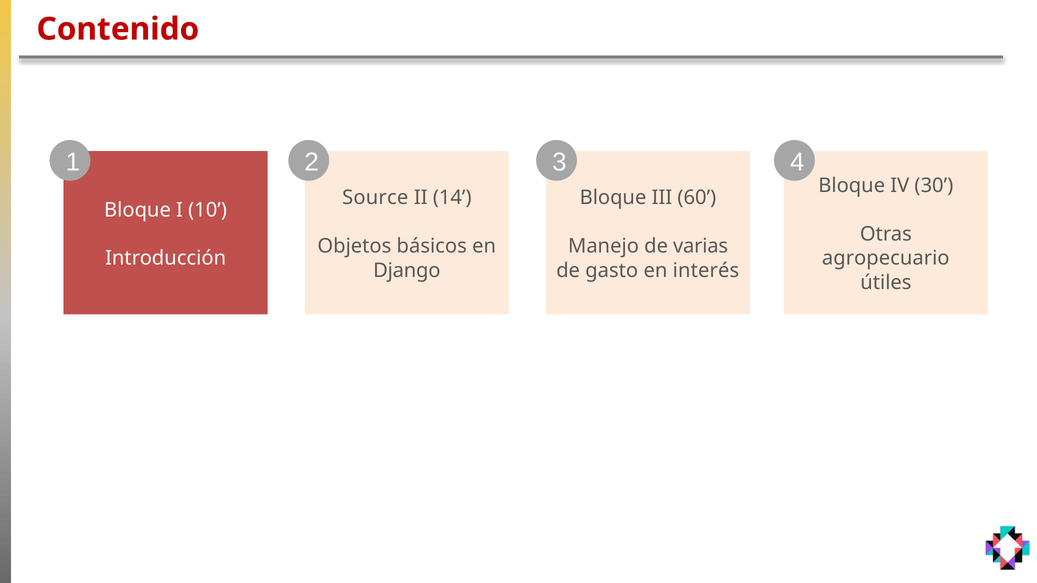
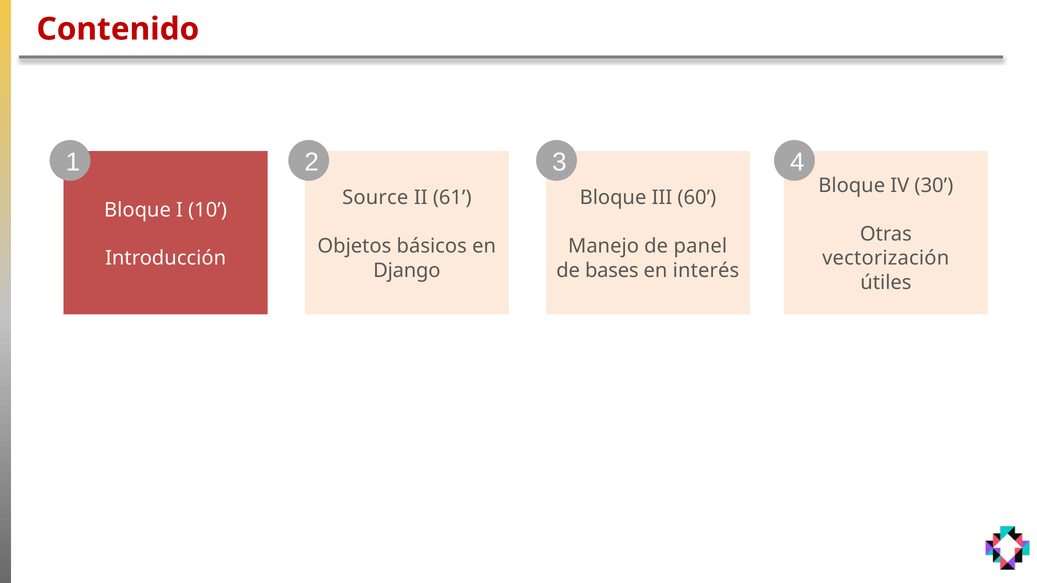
14: 14 -> 61
varias: varias -> panel
agropecuario: agropecuario -> vectorización
gasto: gasto -> bases
